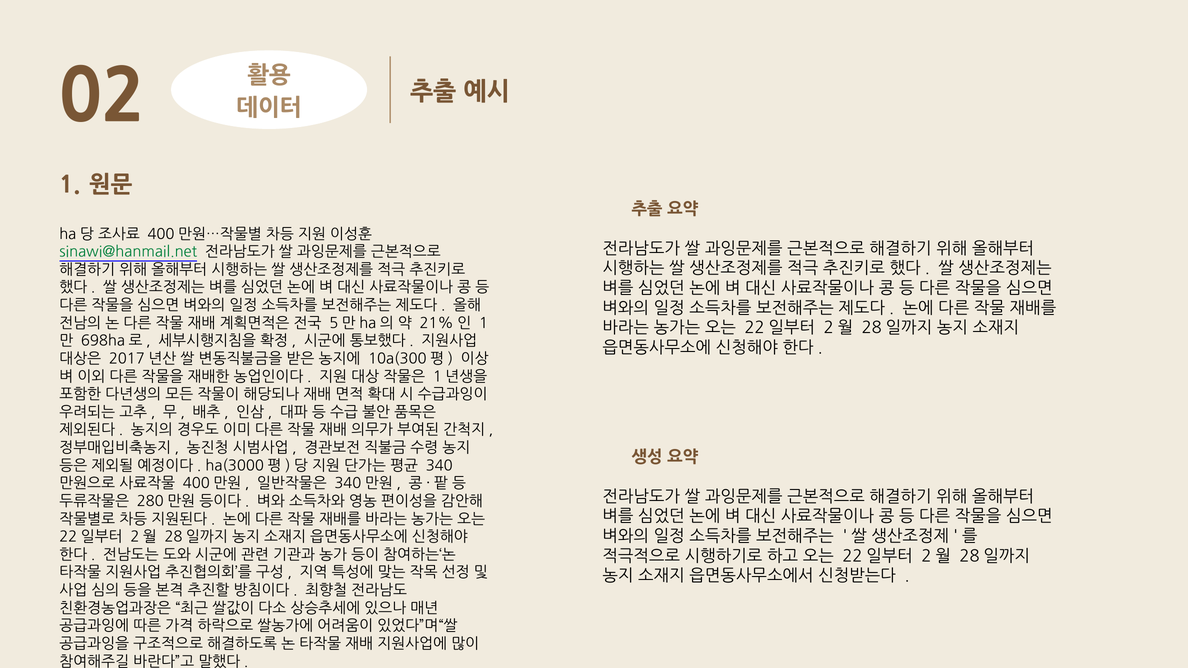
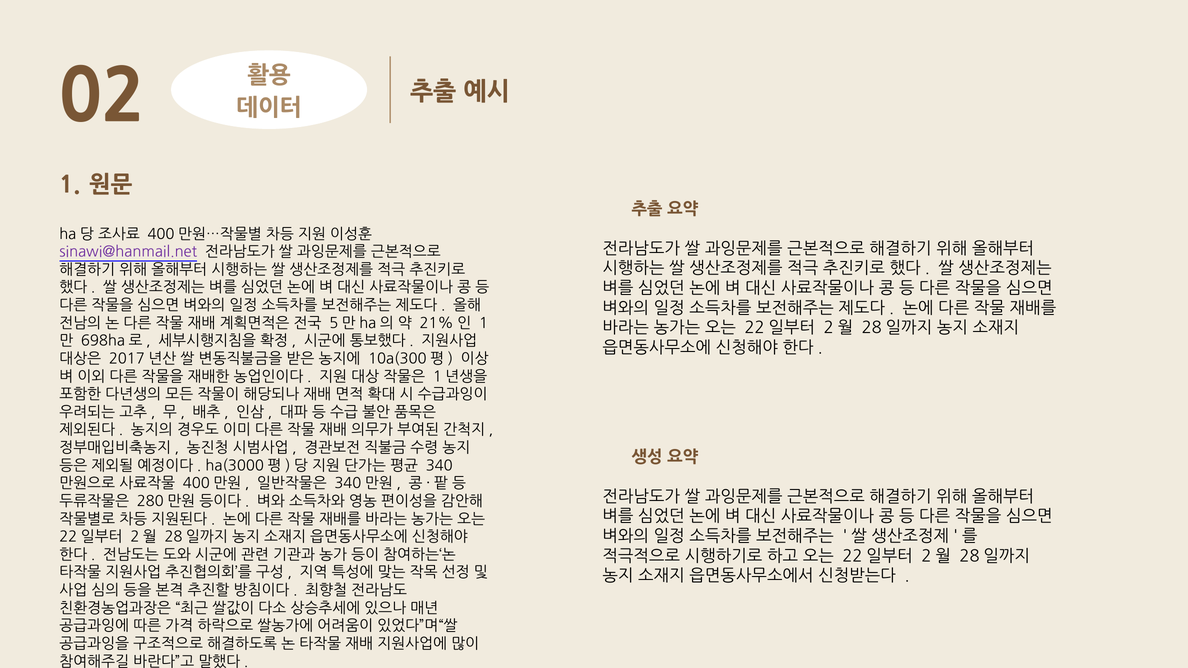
sinawi@hanmail.net colour: green -> purple
